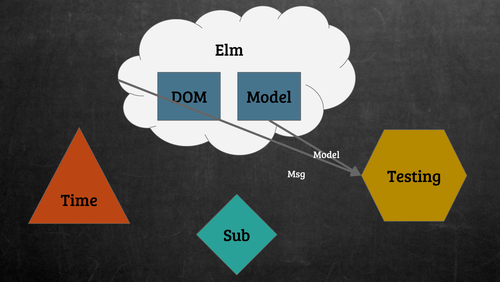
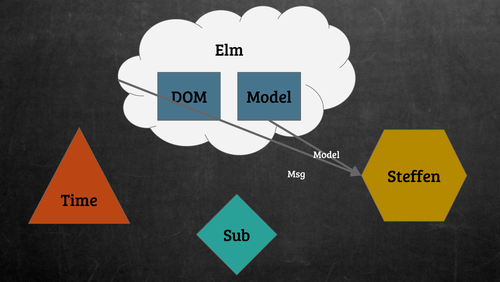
Testing: Testing -> Steffen
